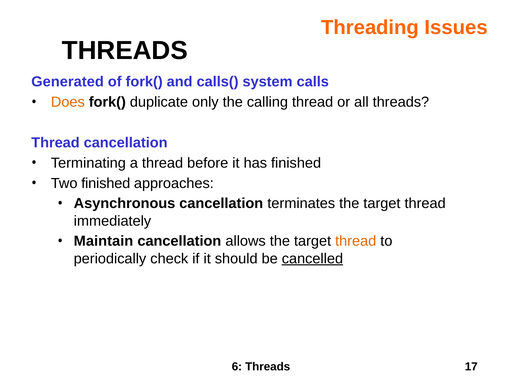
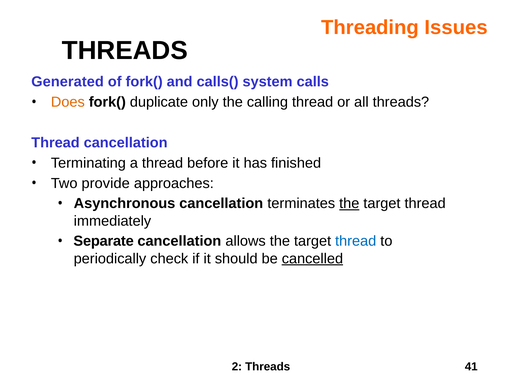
Two finished: finished -> provide
the at (349, 204) underline: none -> present
Maintain: Maintain -> Separate
thread at (356, 241) colour: orange -> blue
6: 6 -> 2
17: 17 -> 41
